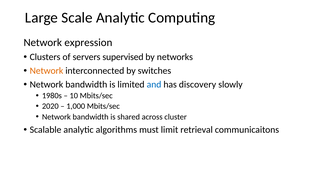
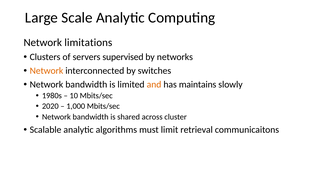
expression: expression -> limitations
and colour: blue -> orange
discovery: discovery -> maintains
